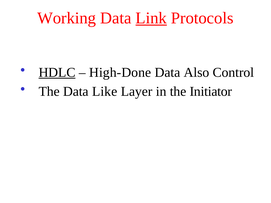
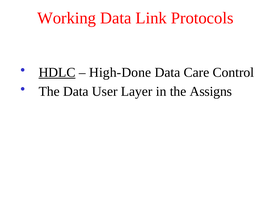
Link underline: present -> none
Also: Also -> Care
Like: Like -> User
Initiator: Initiator -> Assigns
